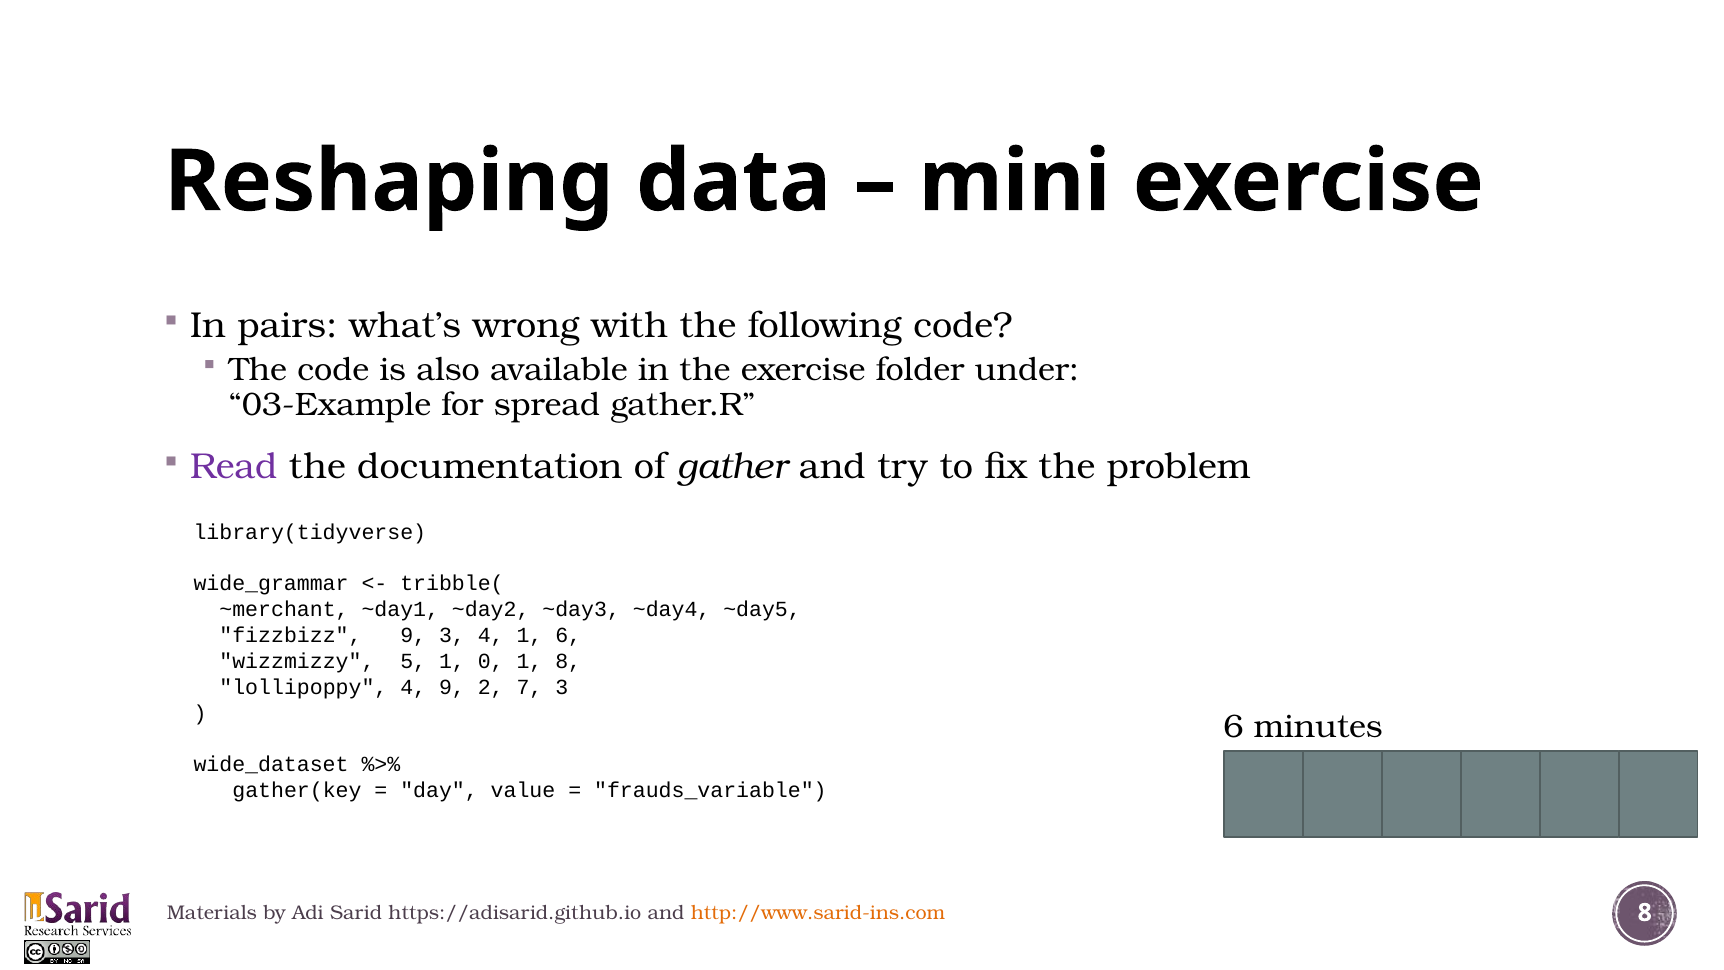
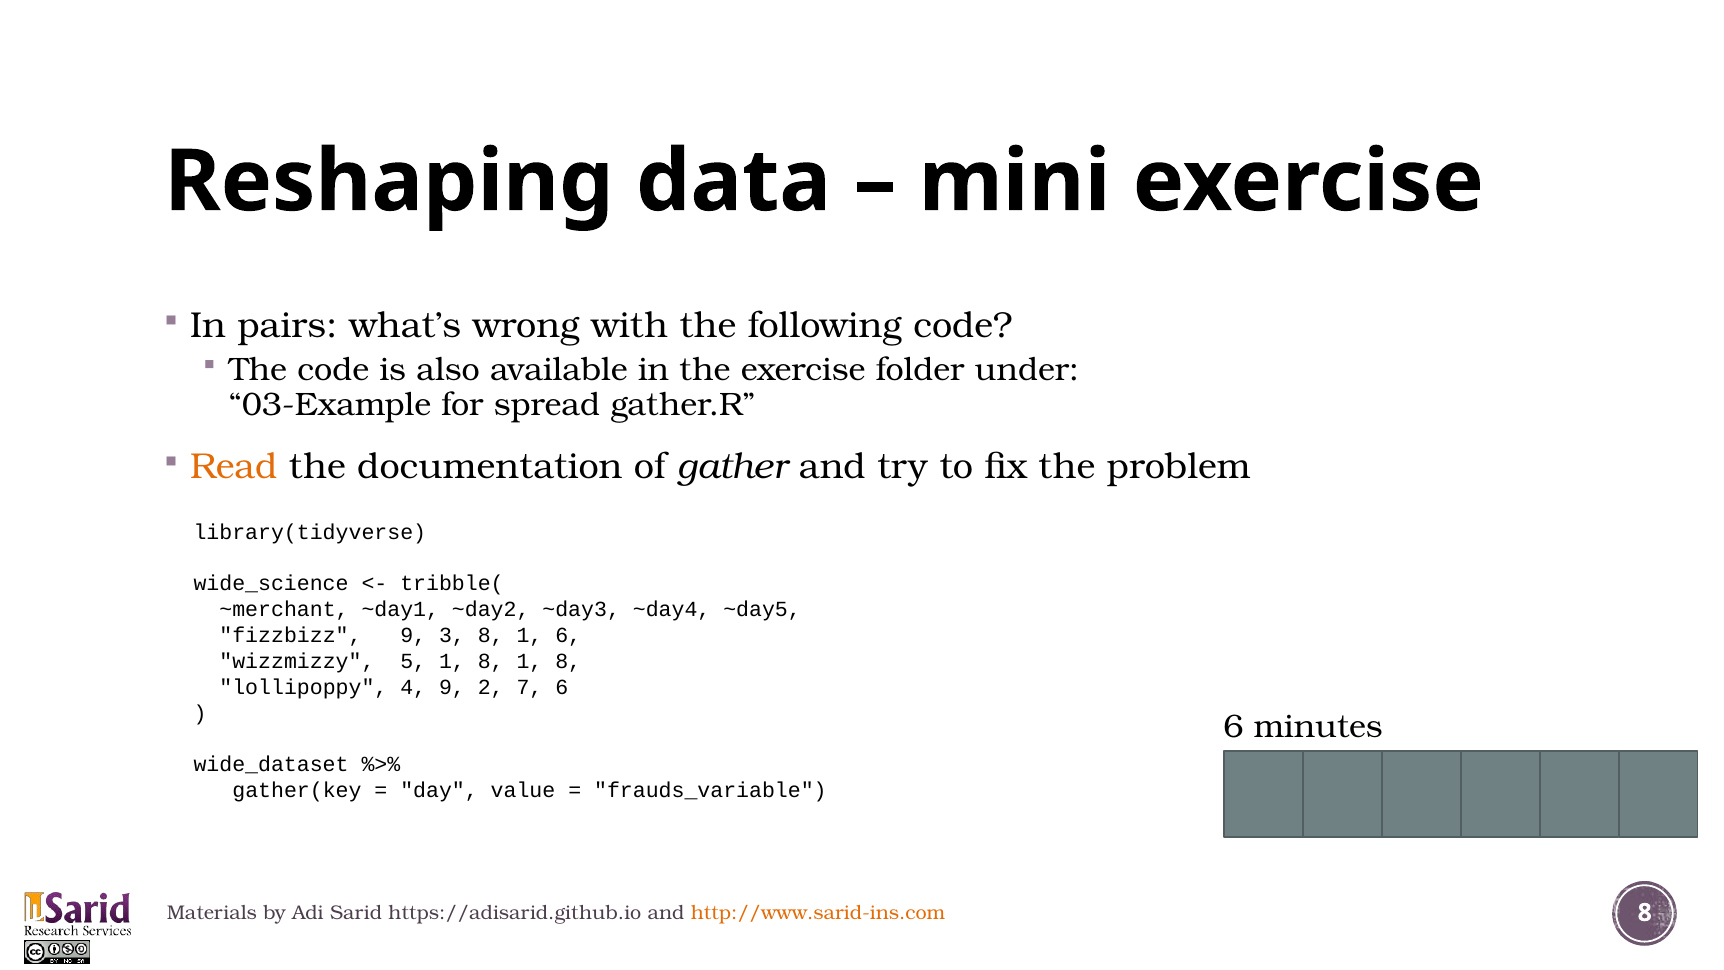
Read colour: purple -> orange
wide_grammar: wide_grammar -> wide_science
3 4: 4 -> 8
5 1 0: 0 -> 8
7 3: 3 -> 6
